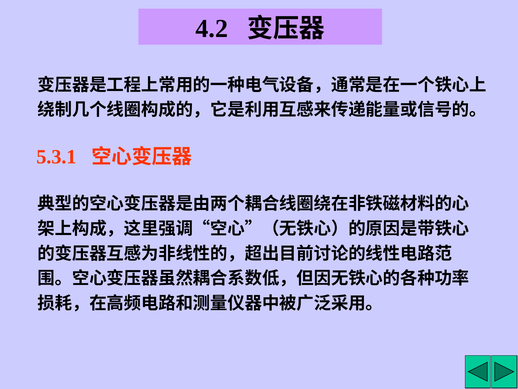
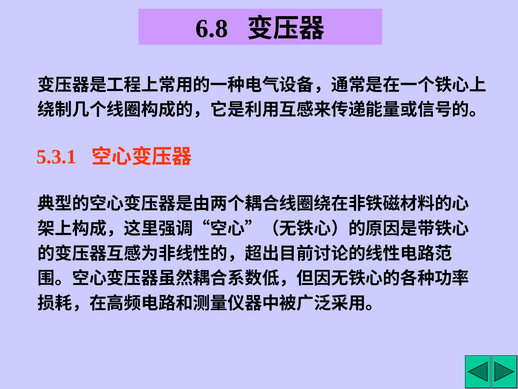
4.2: 4.2 -> 6.8
